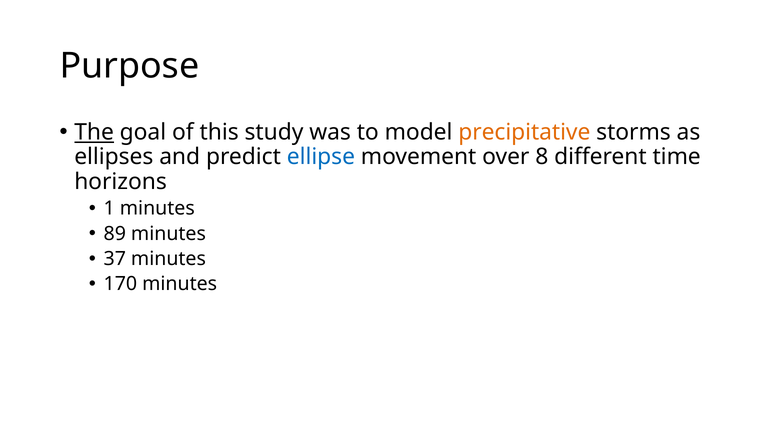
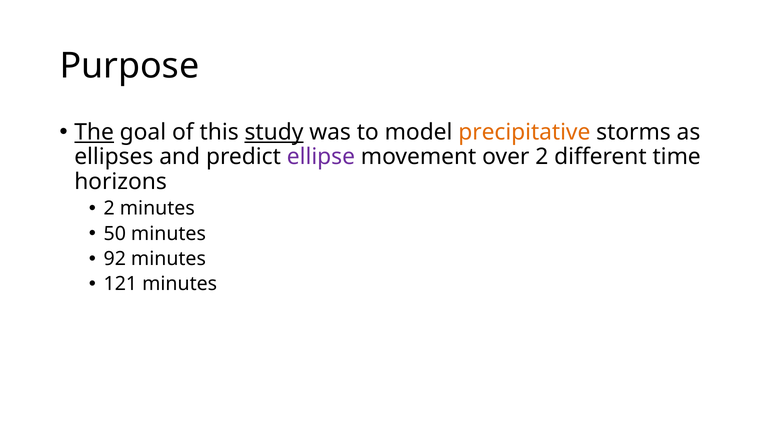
study underline: none -> present
ellipse colour: blue -> purple
over 8: 8 -> 2
1 at (109, 208): 1 -> 2
89: 89 -> 50
37: 37 -> 92
170: 170 -> 121
